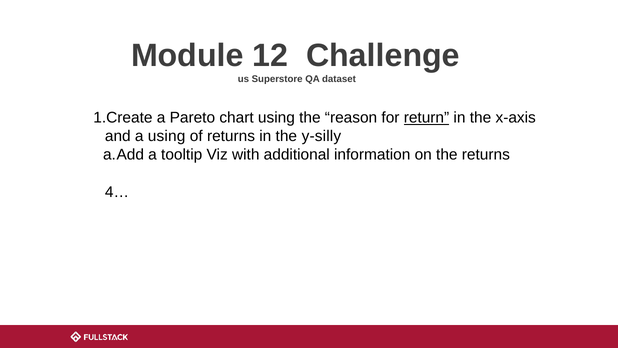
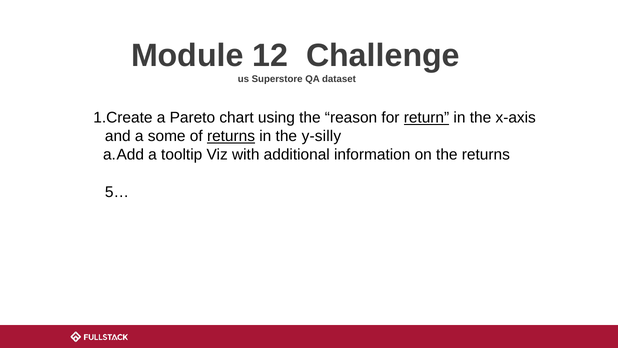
a using: using -> some
returns at (231, 136) underline: none -> present
4…: 4… -> 5…
